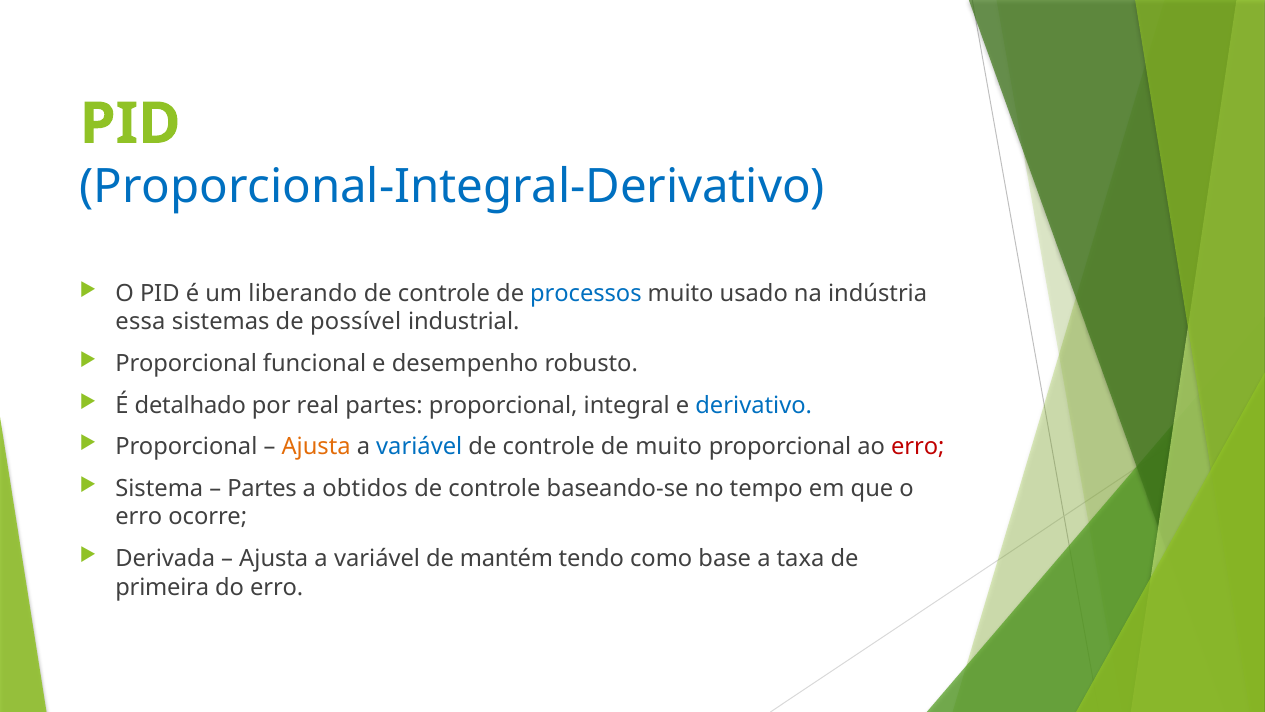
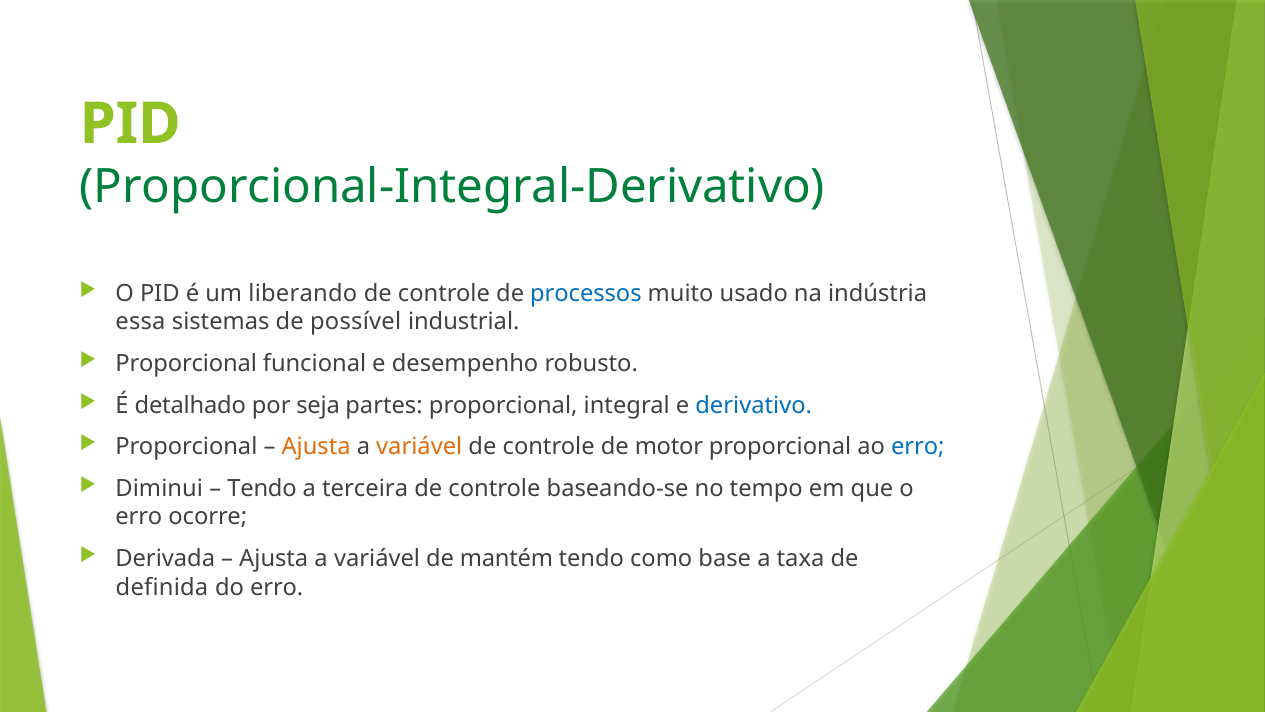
Proporcional-Integral-Derivativo colour: blue -> green
real: real -> seja
variável at (419, 447) colour: blue -> orange
de muito: muito -> motor
erro at (918, 447) colour: red -> blue
Sistema: Sistema -> Diminui
Partes at (262, 488): Partes -> Tendo
obtidos: obtidos -> terceira
primeira: primeira -> definida
